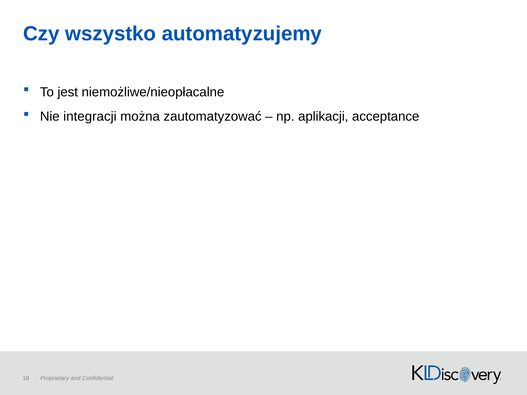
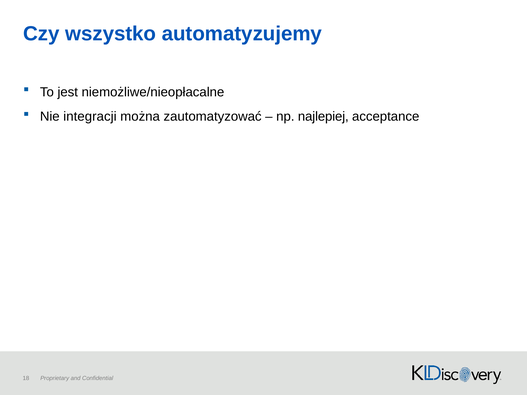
aplikacji: aplikacji -> najlepiej
